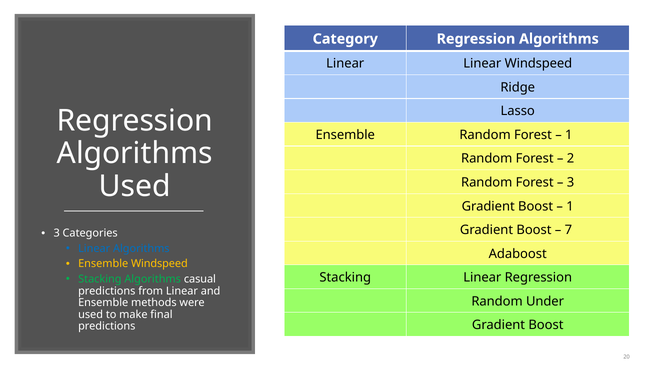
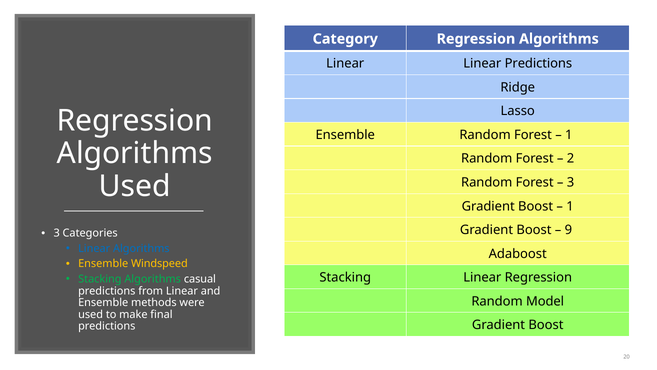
Linear Windspeed: Windspeed -> Predictions
7: 7 -> 9
Under: Under -> Model
